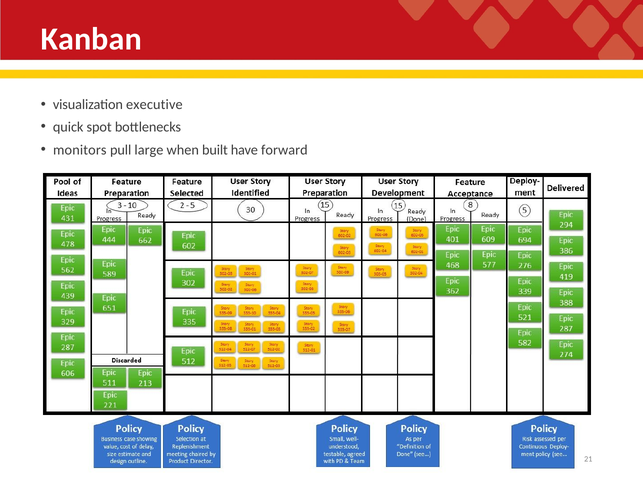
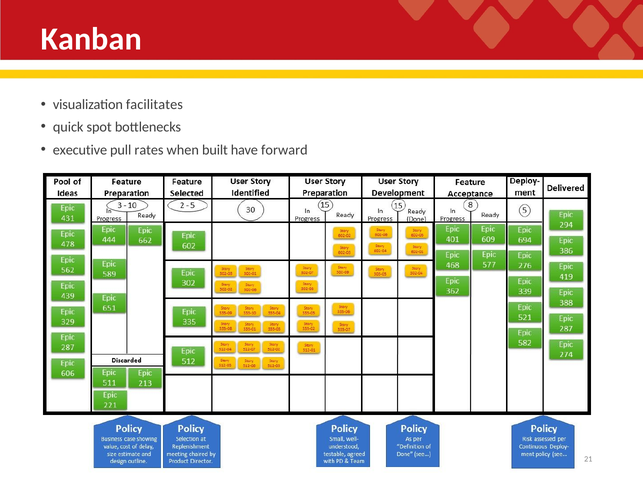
executive: executive -> facilitates
monitors: monitors -> executive
large: large -> rates
